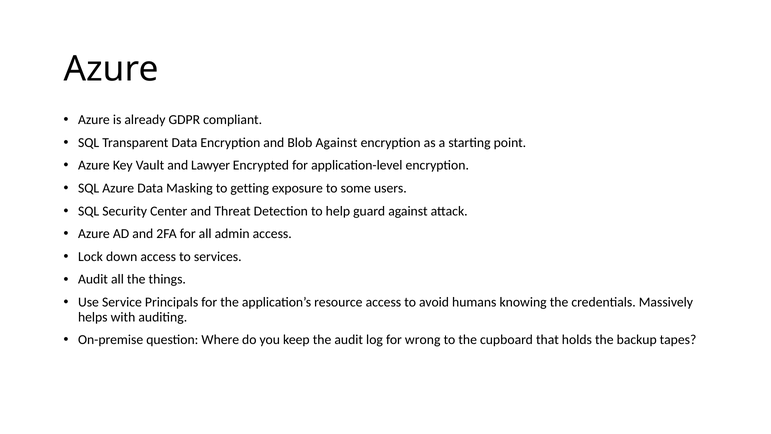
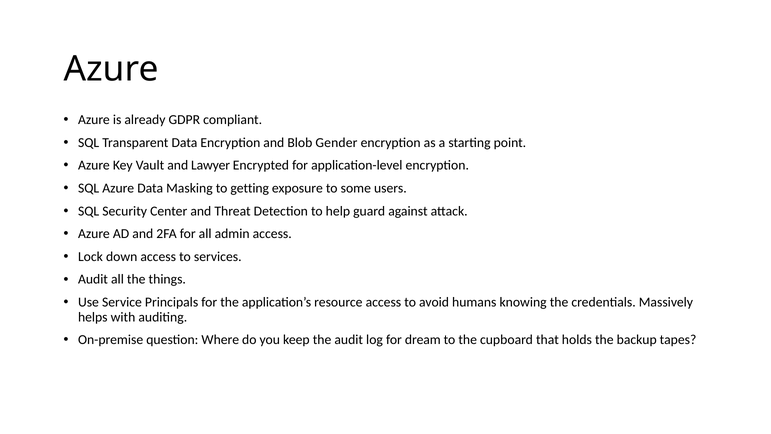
Blob Against: Against -> Gender
wrong: wrong -> dream
